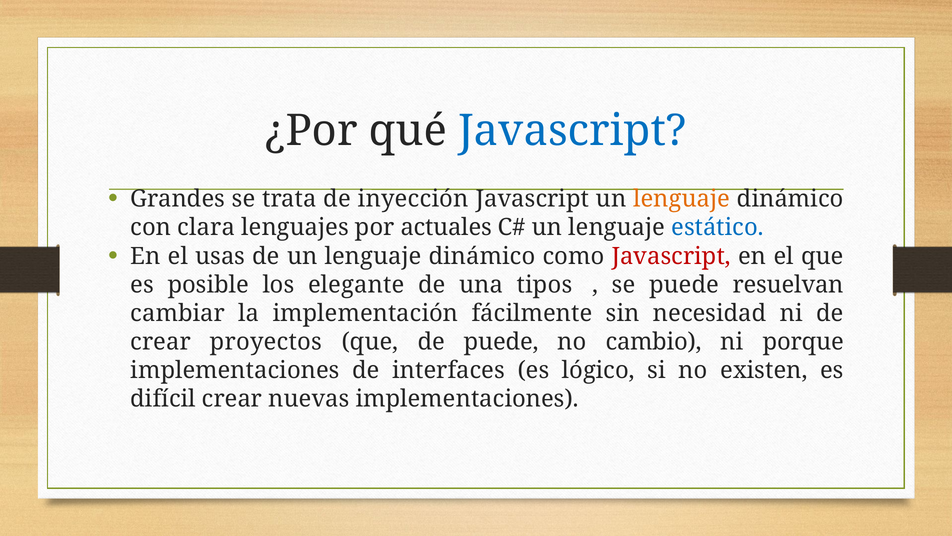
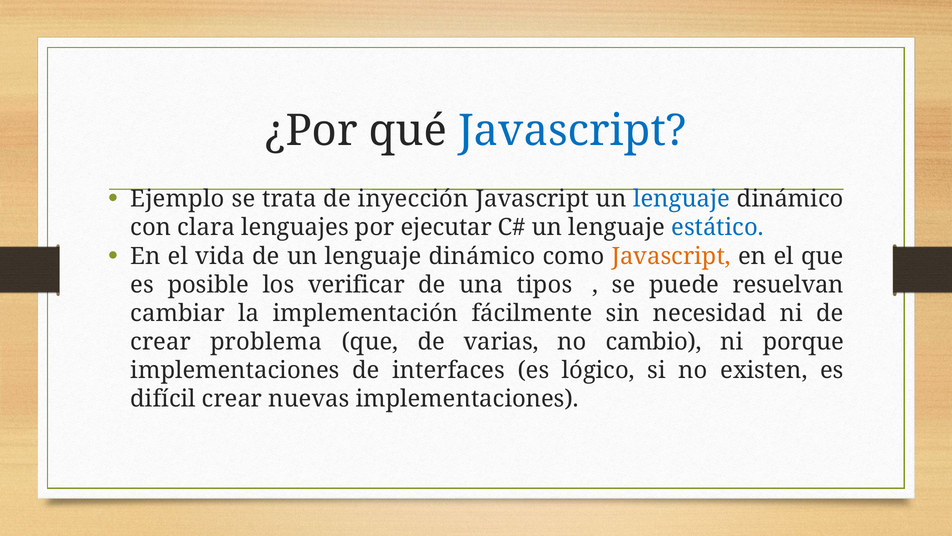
Grandes: Grandes -> Ejemplo
lenguaje at (682, 199) colour: orange -> blue
actuales: actuales -> ejecutar
usas: usas -> vida
Javascript at (671, 256) colour: red -> orange
elegante: elegante -> verificar
proyectos: proyectos -> problema
de puede: puede -> varias
